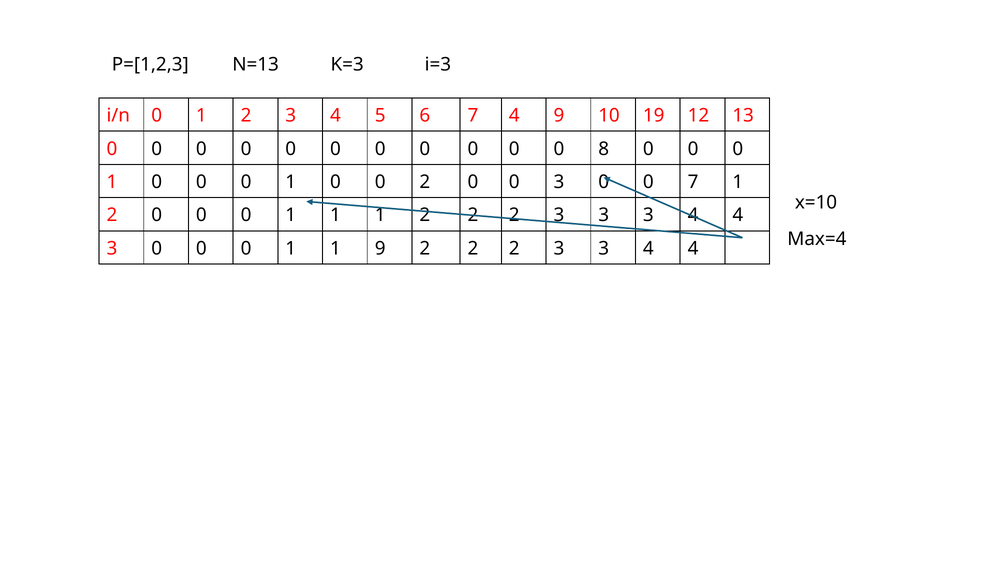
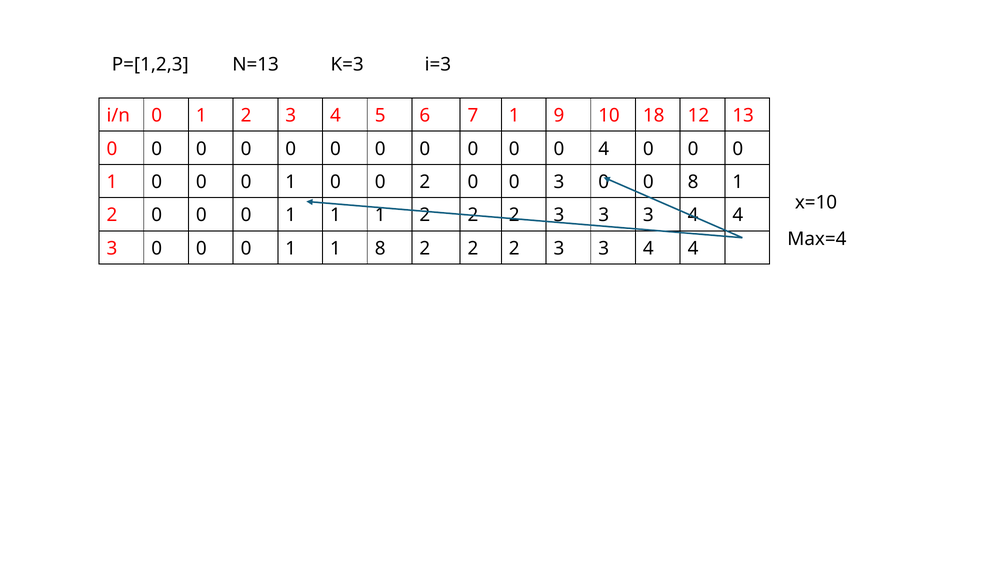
7 4: 4 -> 1
19: 19 -> 18
0 8: 8 -> 4
0 7: 7 -> 8
1 9: 9 -> 8
